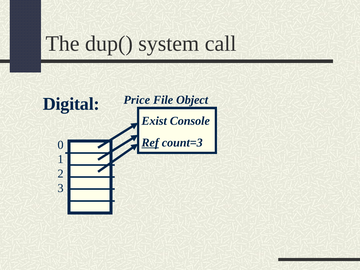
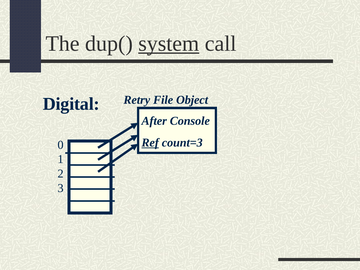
system underline: none -> present
Price: Price -> Retry
Exist: Exist -> After
